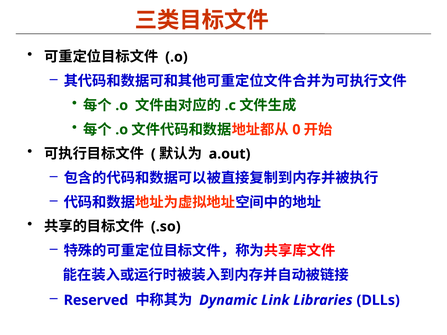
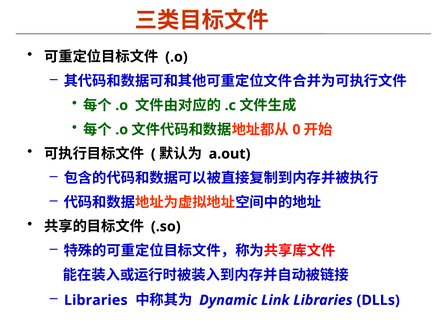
Reserved at (96, 300): Reserved -> Libraries
